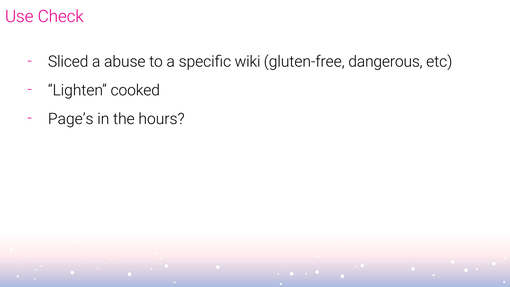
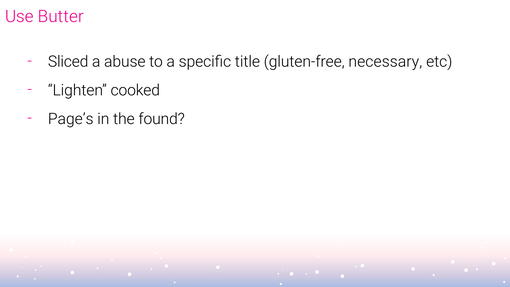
Check: Check -> Butter
wiki: wiki -> title
dangerous: dangerous -> necessary
hours: hours -> found
